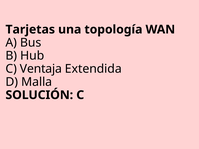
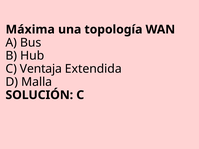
Tarjetas: Tarjetas -> Máxima
